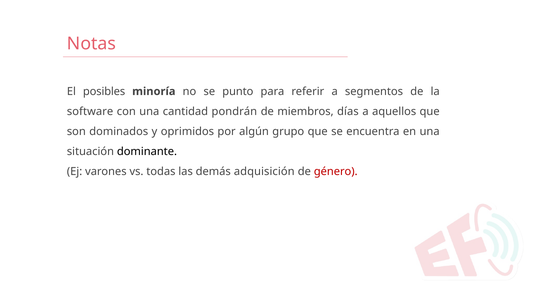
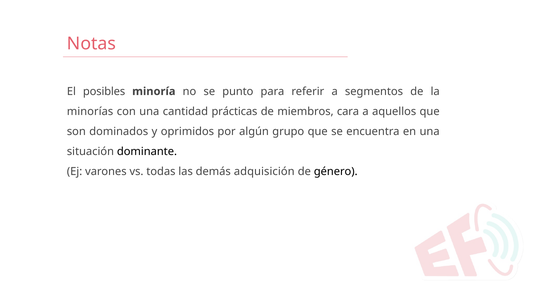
software: software -> minorías
pondrán: pondrán -> prácticas
días: días -> cara
género colour: red -> black
